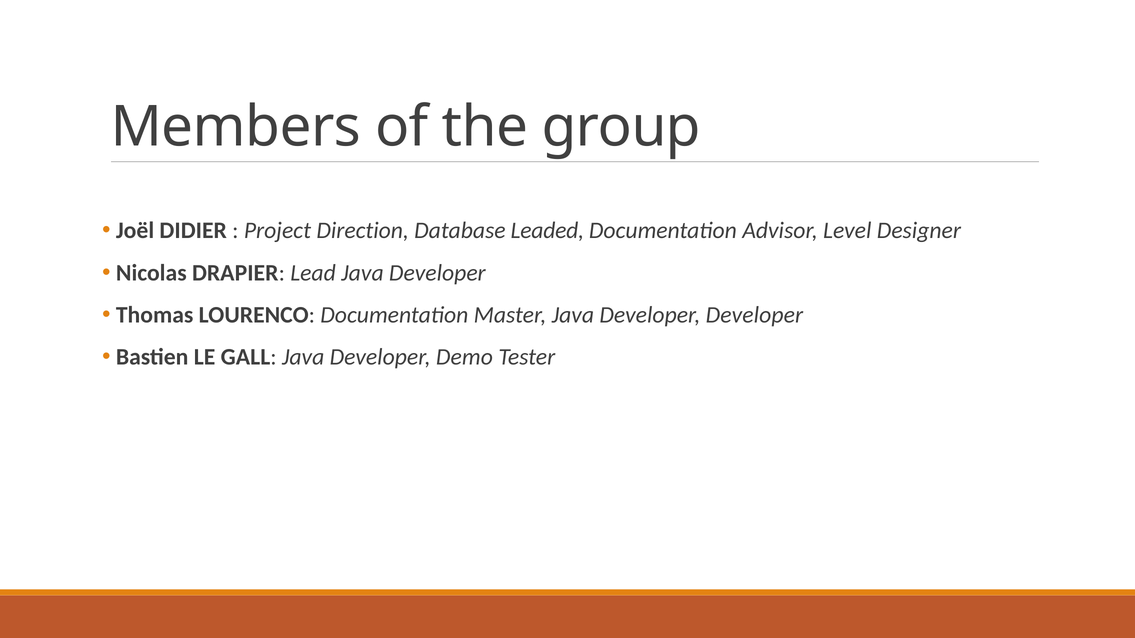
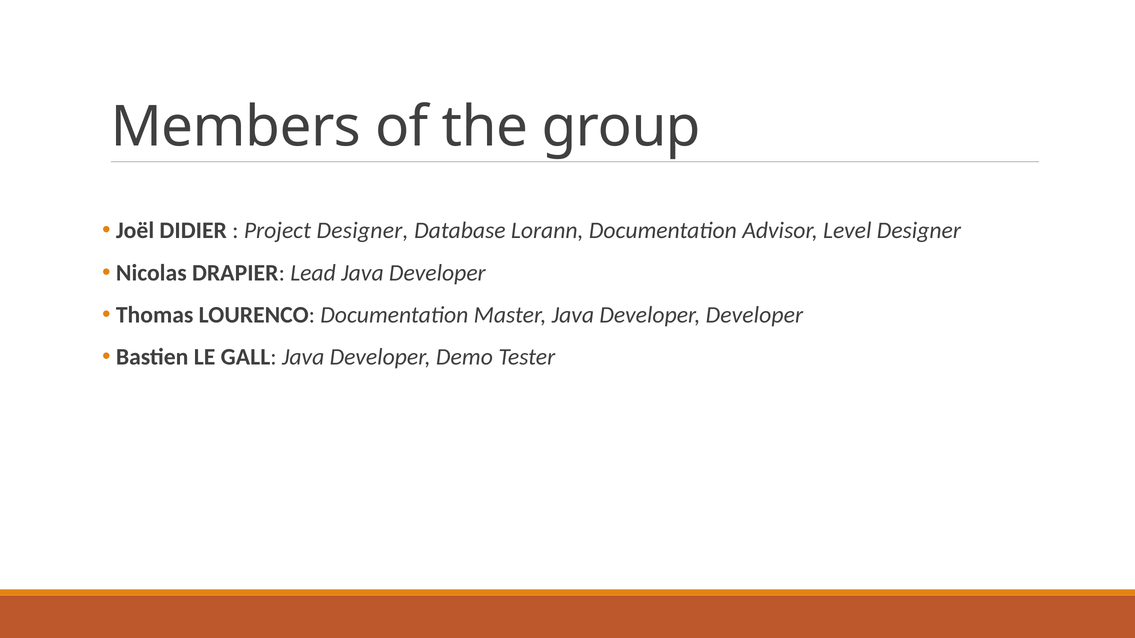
Project Direction: Direction -> Designer
Leaded: Leaded -> Lorann
